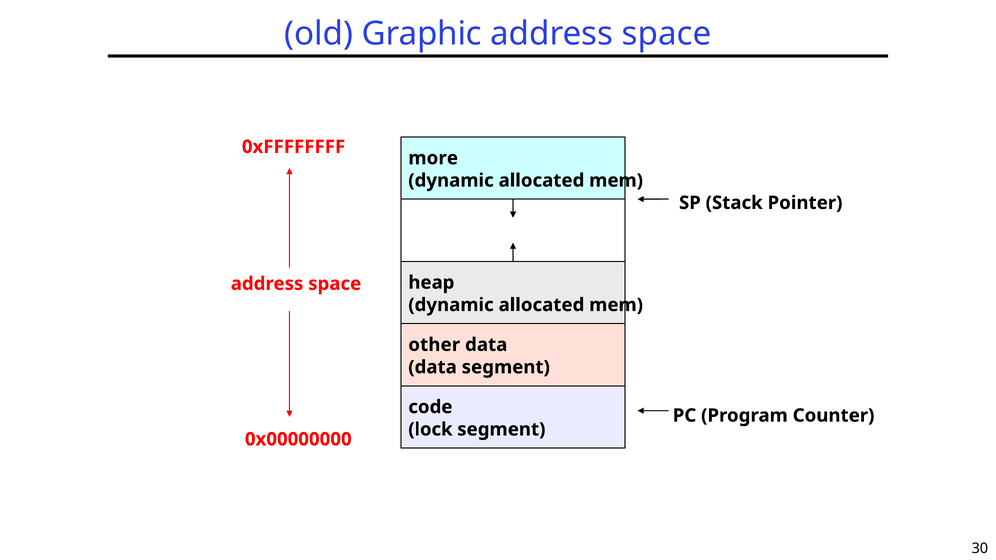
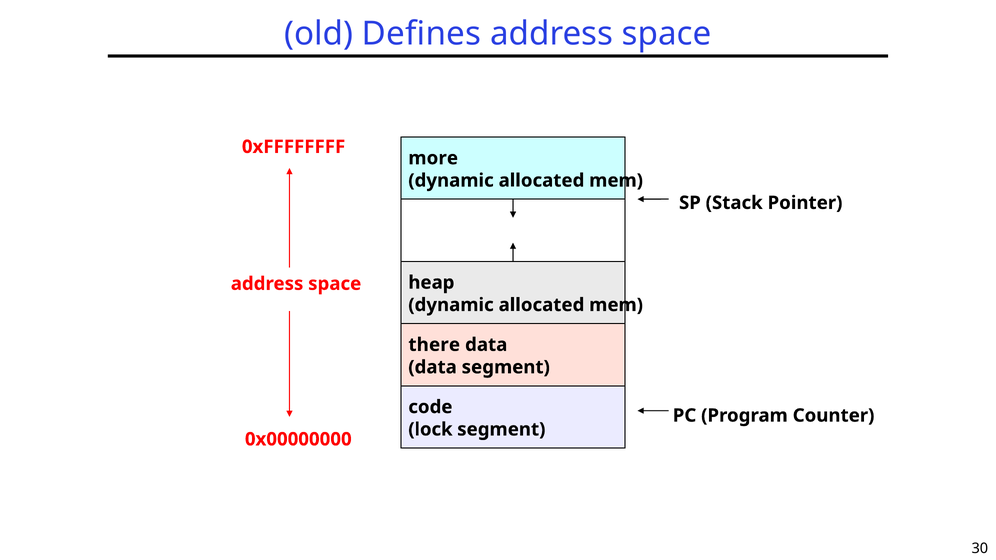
Graphic: Graphic -> Defines
other: other -> there
